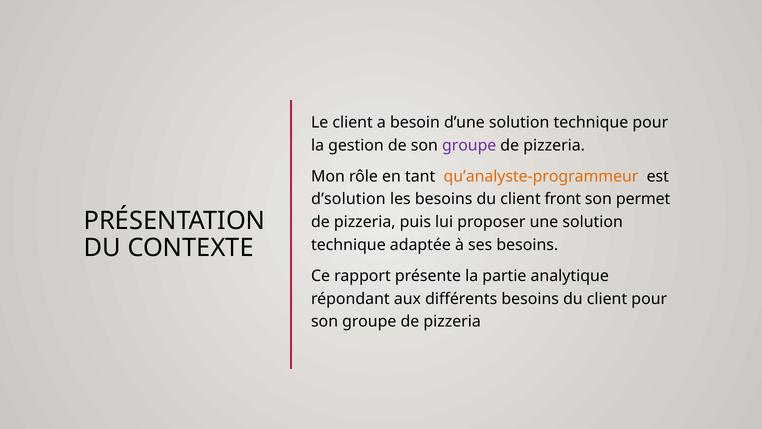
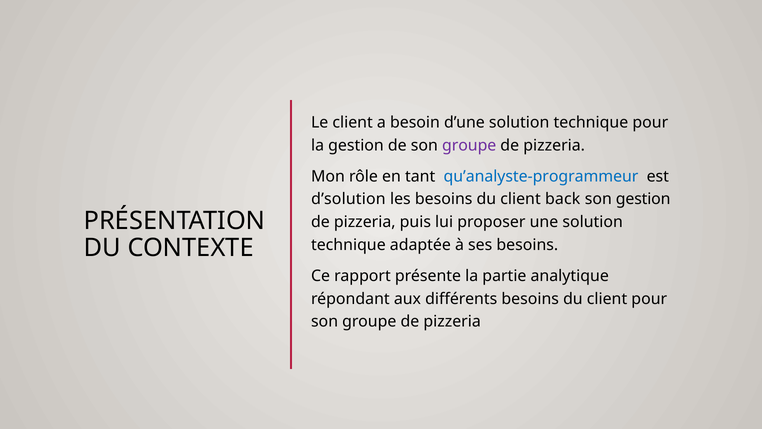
qu’analyste-programmeur colour: orange -> blue
front: front -> back
son permet: permet -> gestion
